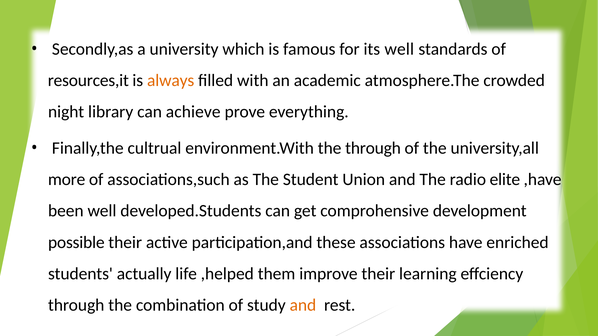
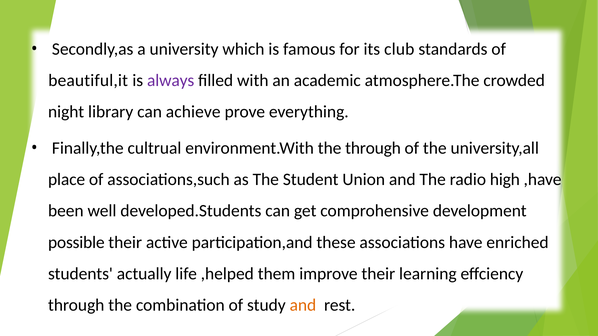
its well: well -> club
resources,it: resources,it -> beautiful,it
always colour: orange -> purple
more: more -> place
elite: elite -> high
